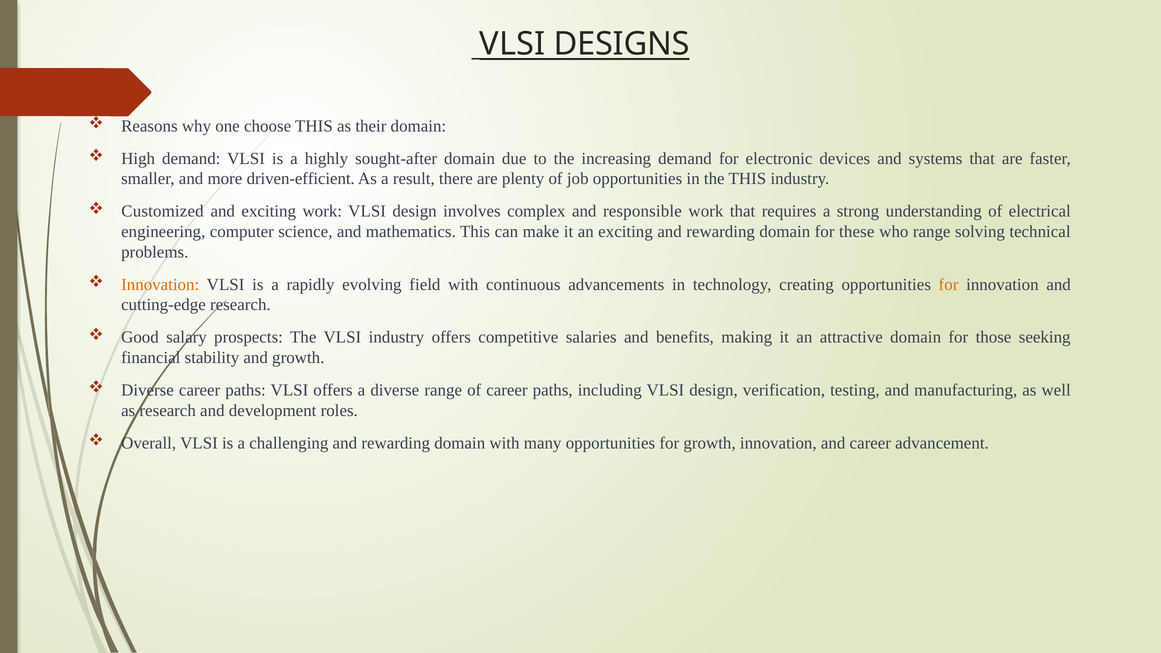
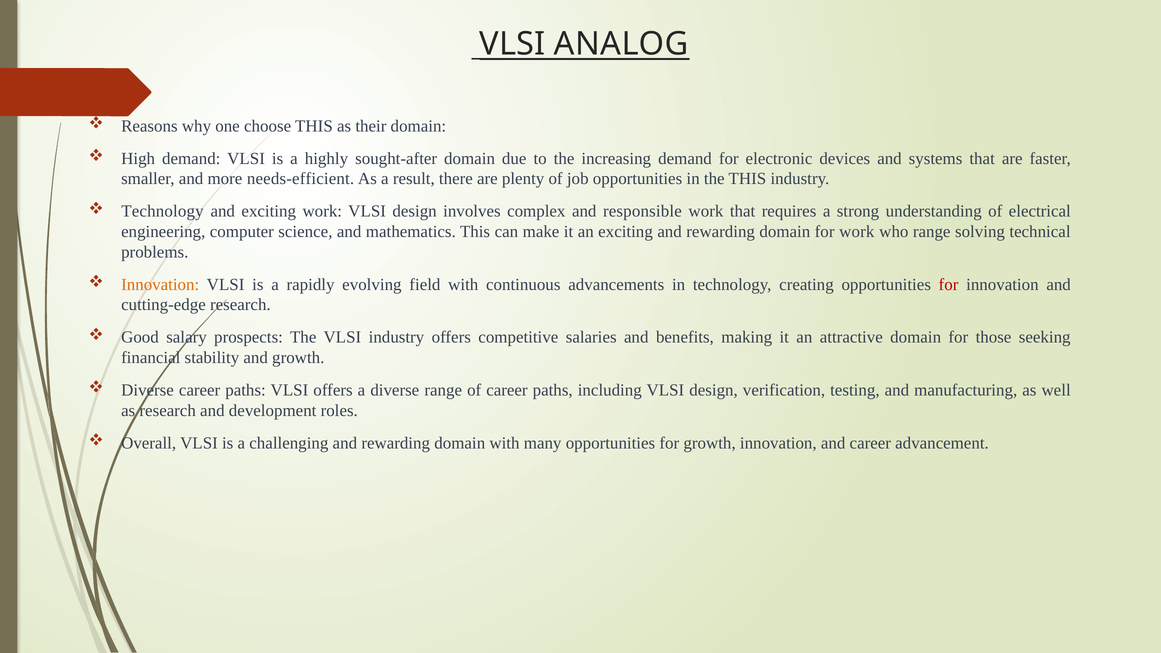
DESIGNS: DESIGNS -> ANALOG
driven-efficient: driven-efficient -> needs-efficient
Customized at (162, 211): Customized -> Technology
for these: these -> work
for at (949, 284) colour: orange -> red
